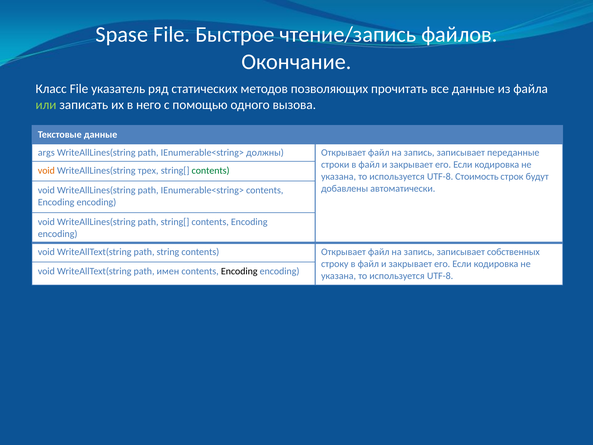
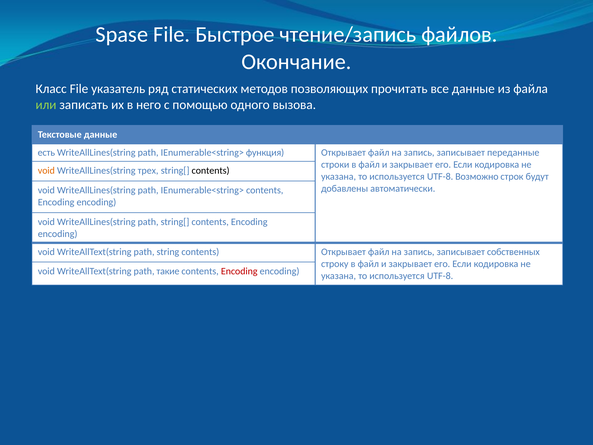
args: args -> есть
должны: должны -> функция
contents at (211, 170) colour: green -> black
Стоимость: Стоимость -> Возможно
имен: имен -> такие
Encoding at (239, 271) colour: black -> red
